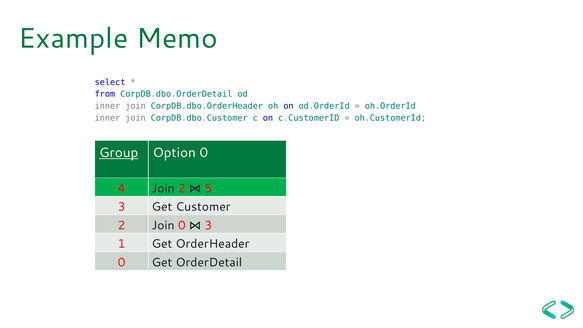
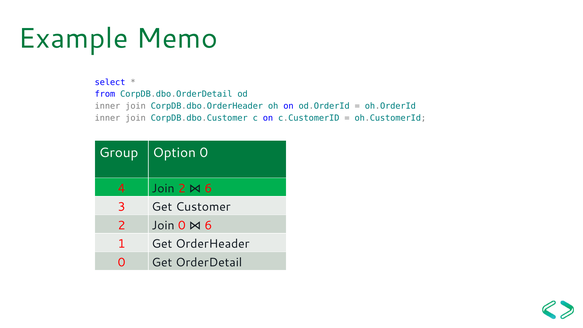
Group underline: present -> none
5 at (208, 188): 5 -> 6
3 at (208, 225): 3 -> 6
